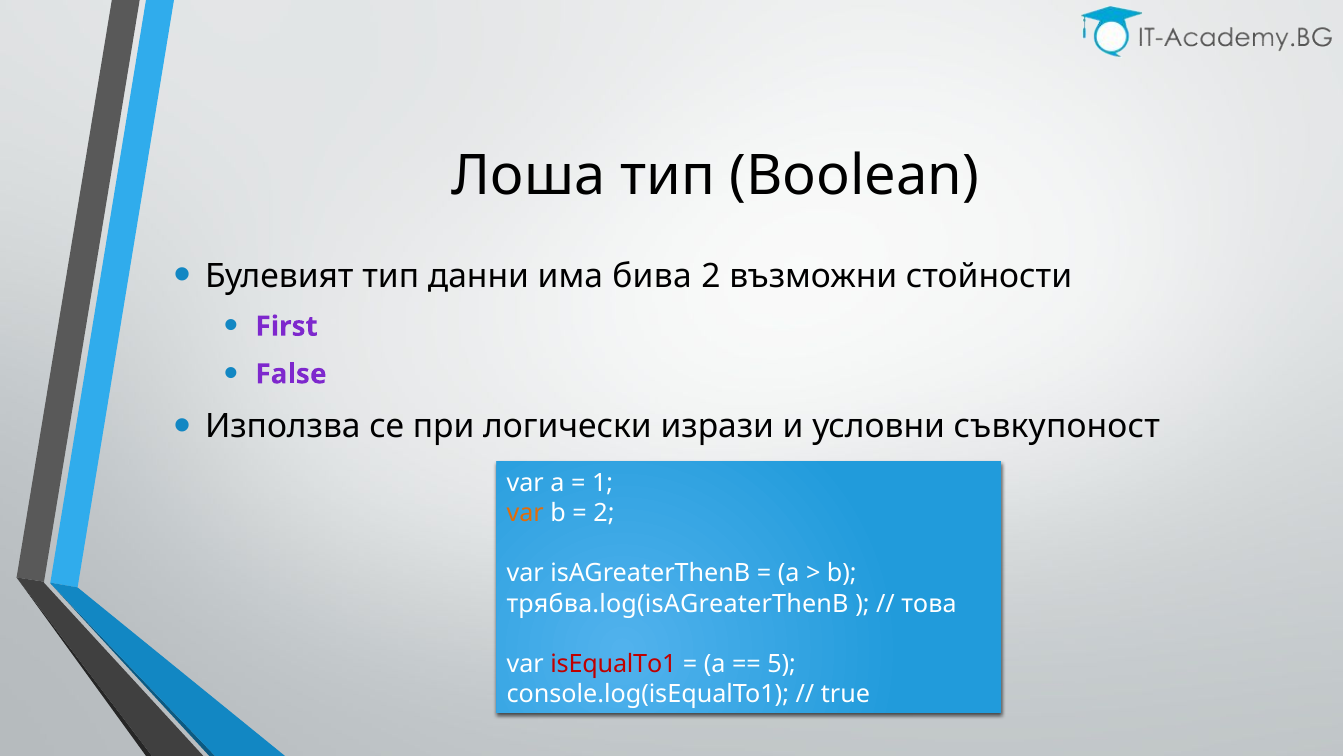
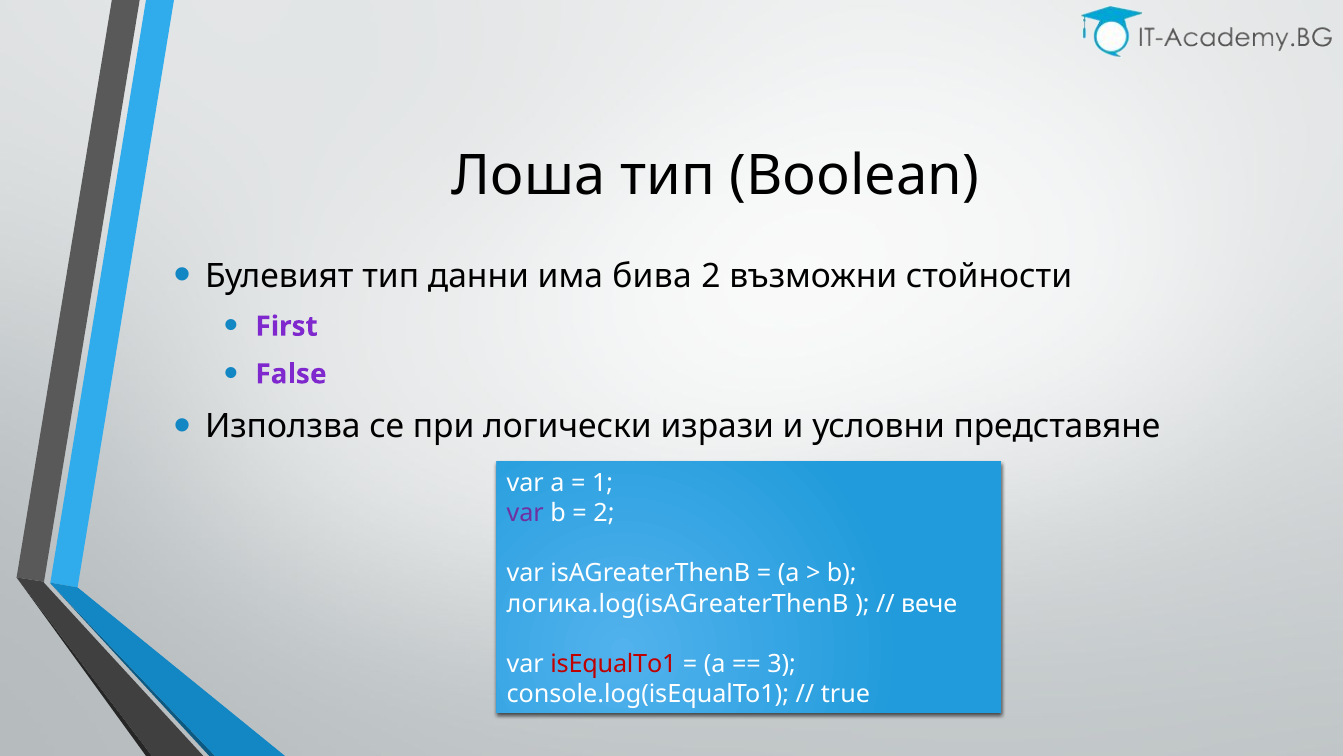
съвкупоност: съвкупоност -> представяне
var at (525, 513) colour: orange -> purple
трябва.log(isAGreaterThenB: трябва.log(isAGreaterThenB -> логика.log(isAGreaterThenB
това: това -> вече
5: 5 -> 3
